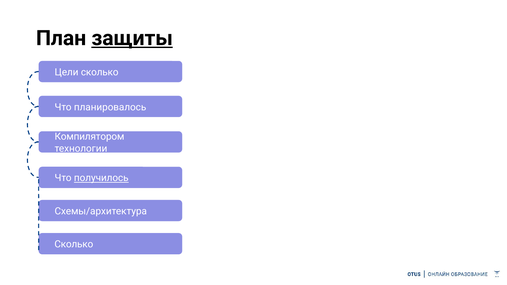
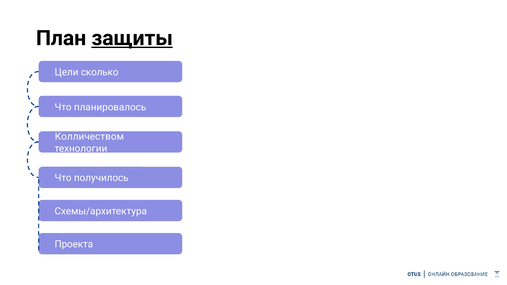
Компилятором: Компилятором -> Колличеством
получилось underline: present -> none
Сколько at (74, 245): Сколько -> Проекта
